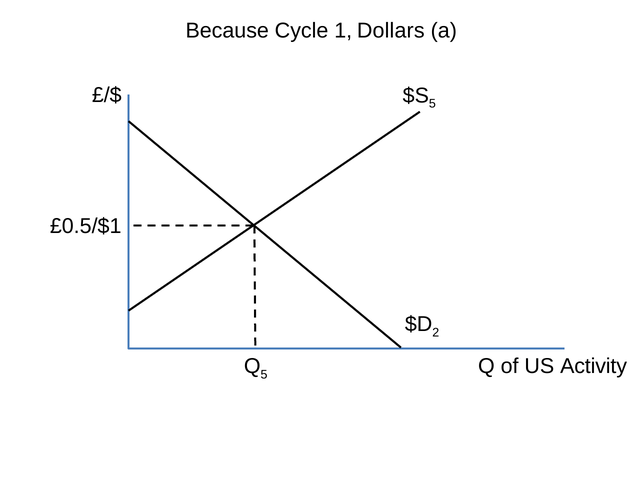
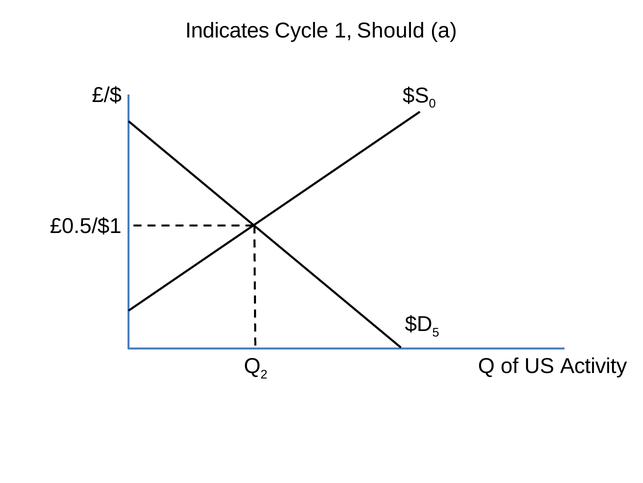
Because: Because -> Indicates
Dollars: Dollars -> Should
5 at (432, 104): 5 -> 0
2: 2 -> 5
Q 5: 5 -> 2
